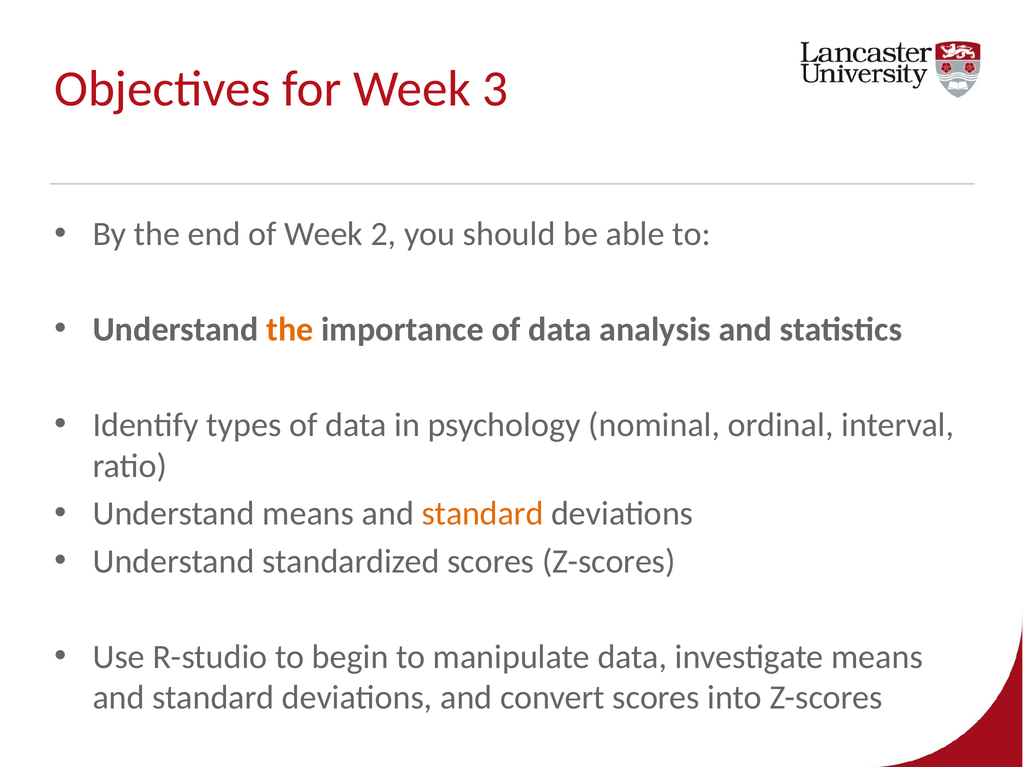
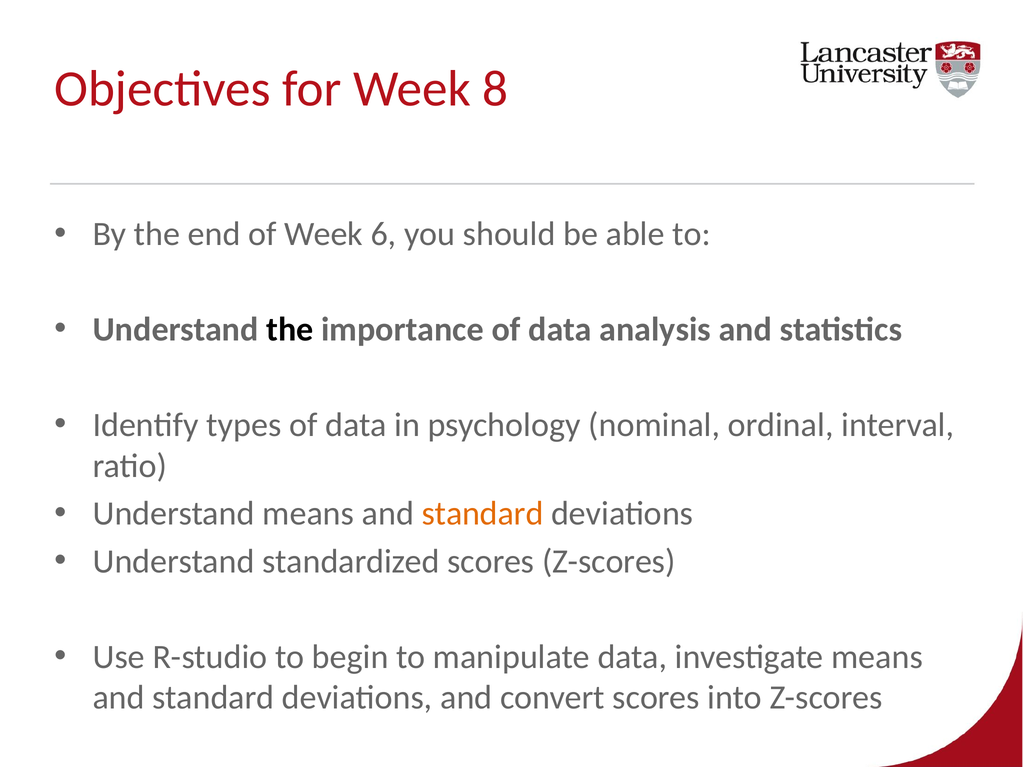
3: 3 -> 8
2: 2 -> 6
the at (290, 330) colour: orange -> black
